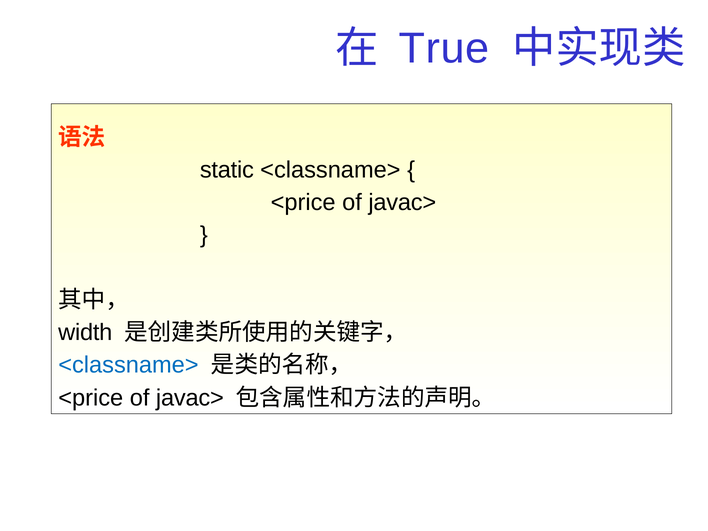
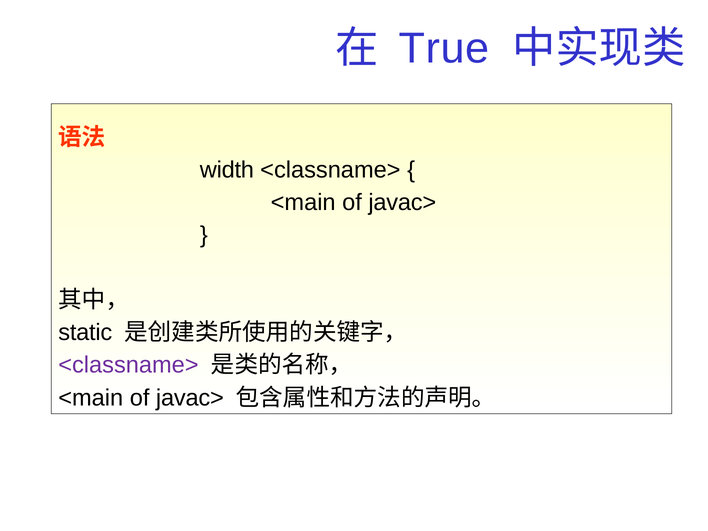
static: static -> width
<price at (303, 202): <price -> <main
width: width -> static
<classname> at (128, 365) colour: blue -> purple
<price at (91, 398): <price -> <main
